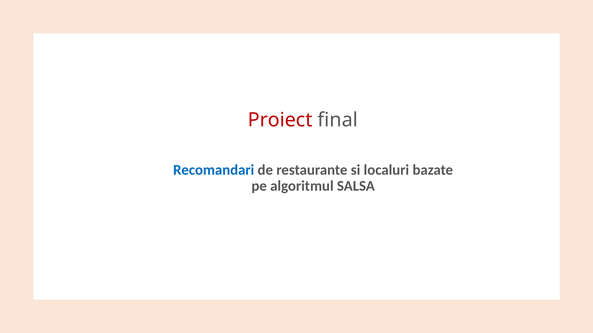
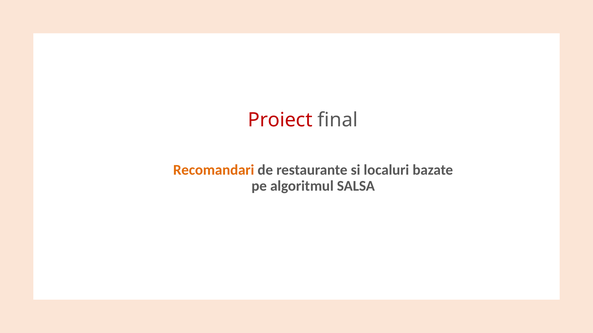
Recomandari colour: blue -> orange
